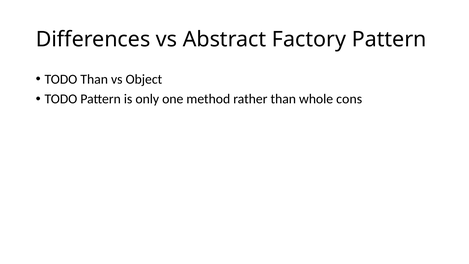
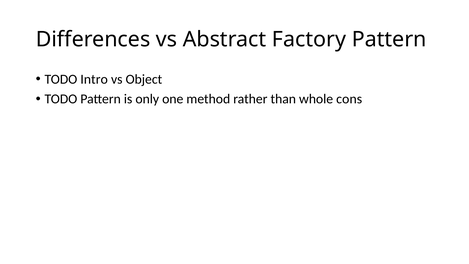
TODO Than: Than -> Intro
